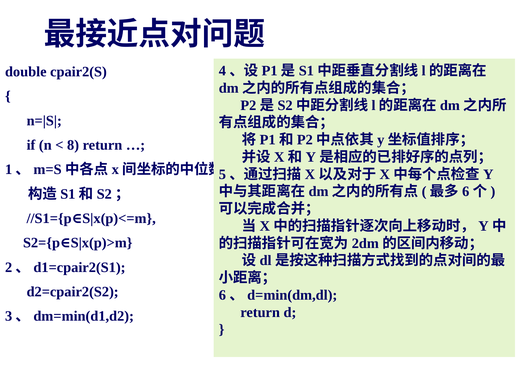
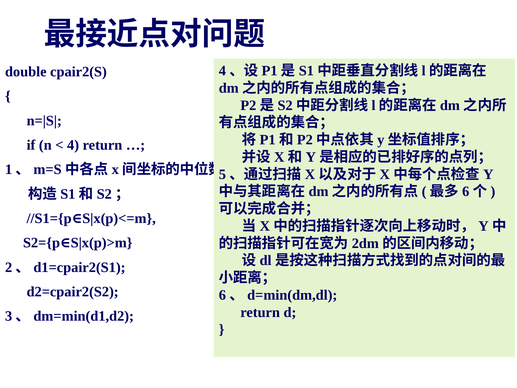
8: 8 -> 4
